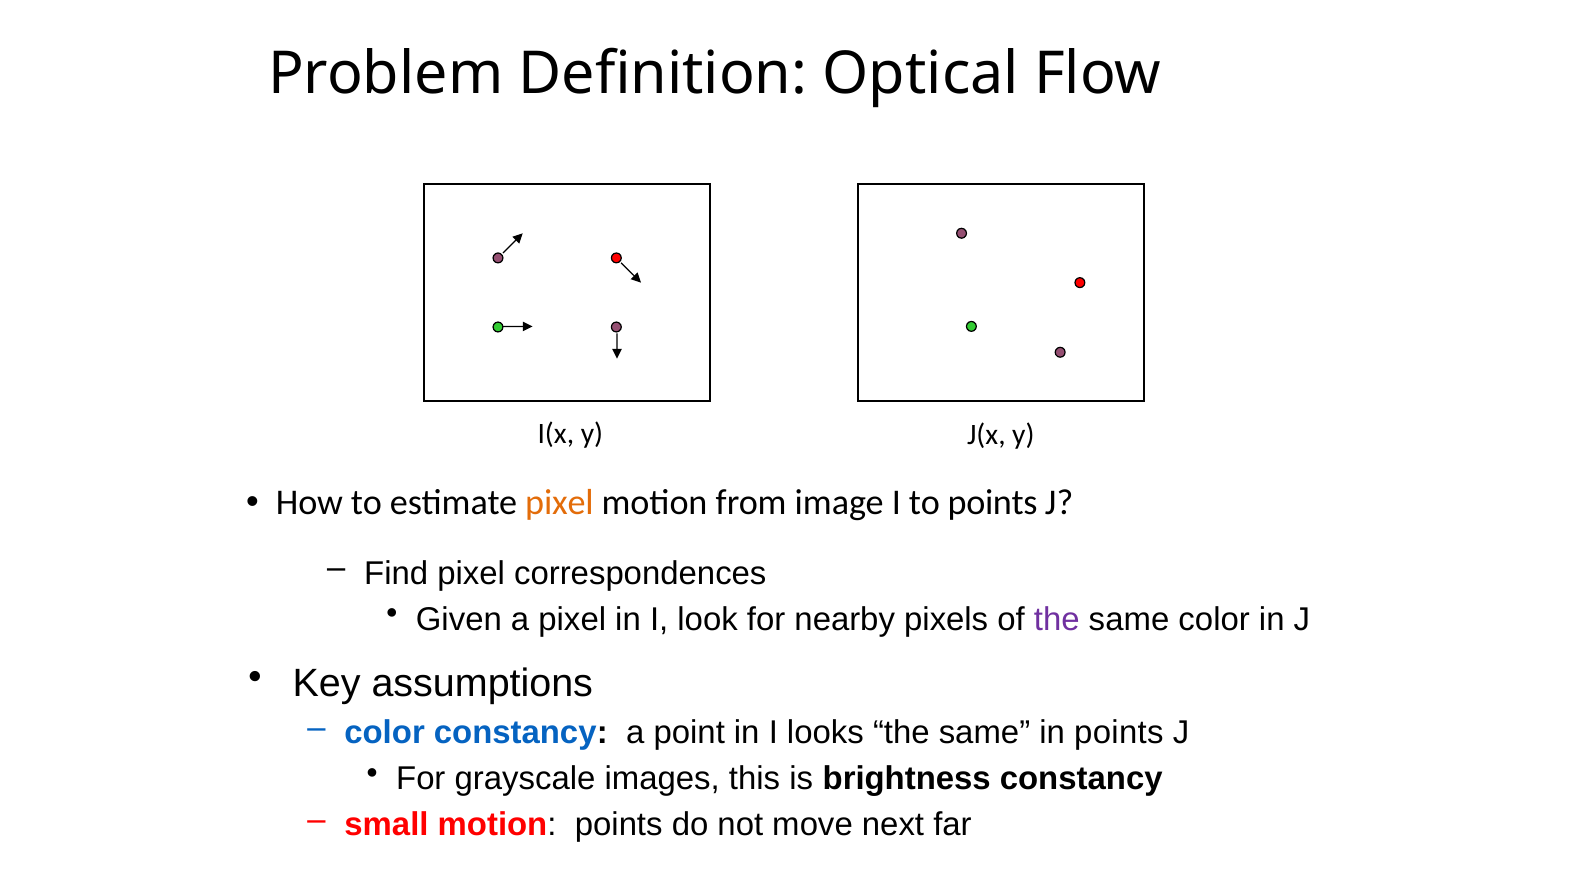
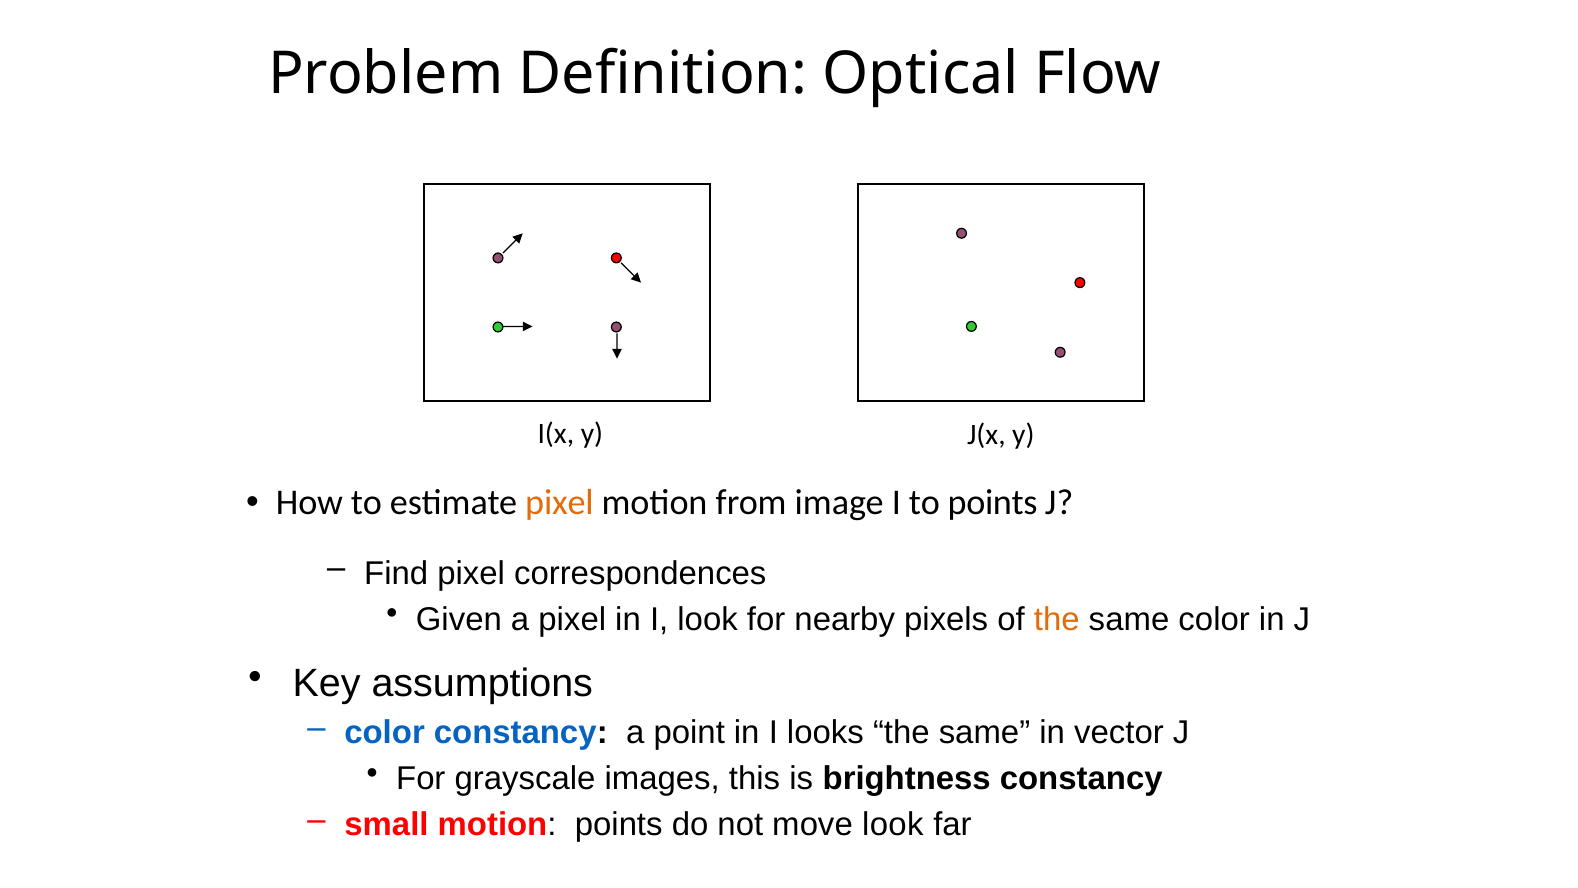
the at (1057, 619) colour: purple -> orange
in points: points -> vector
move next: next -> look
